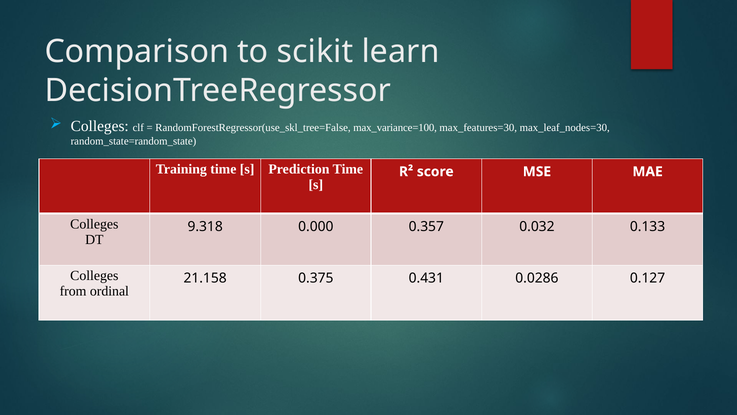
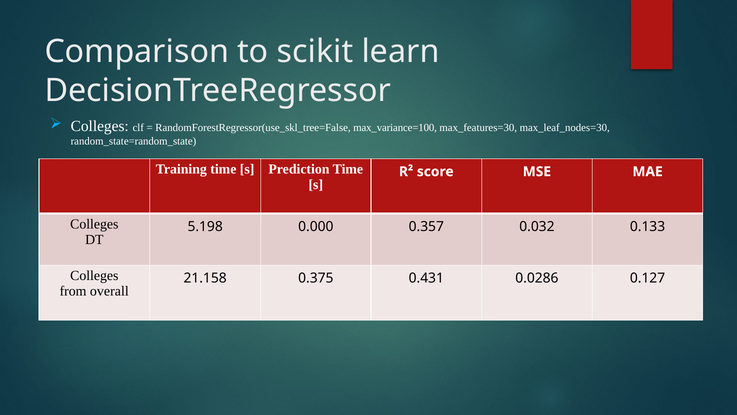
9.318: 9.318 -> 5.198
ordinal: ordinal -> overall
